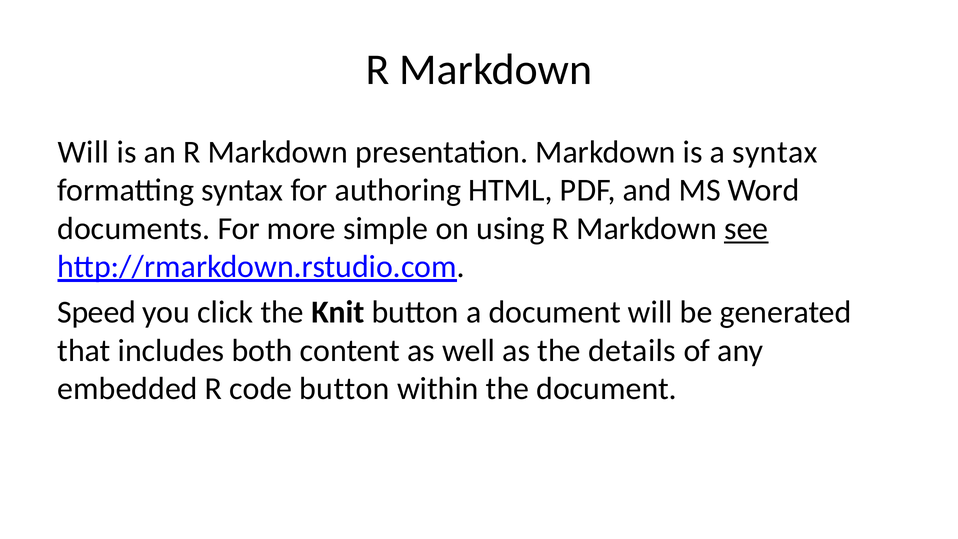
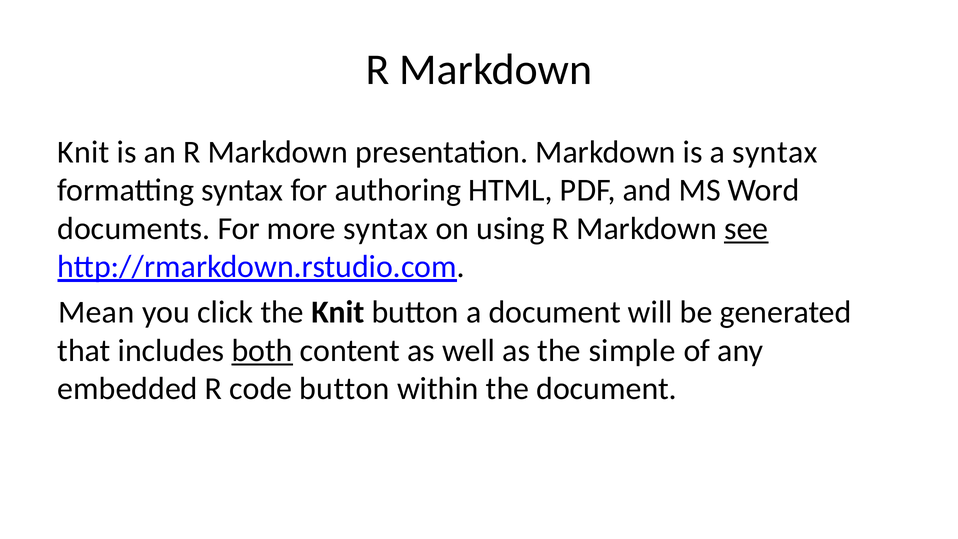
Will at (83, 152): Will -> Knit
more simple: simple -> syntax
Speed: Speed -> Mean
both underline: none -> present
details: details -> simple
